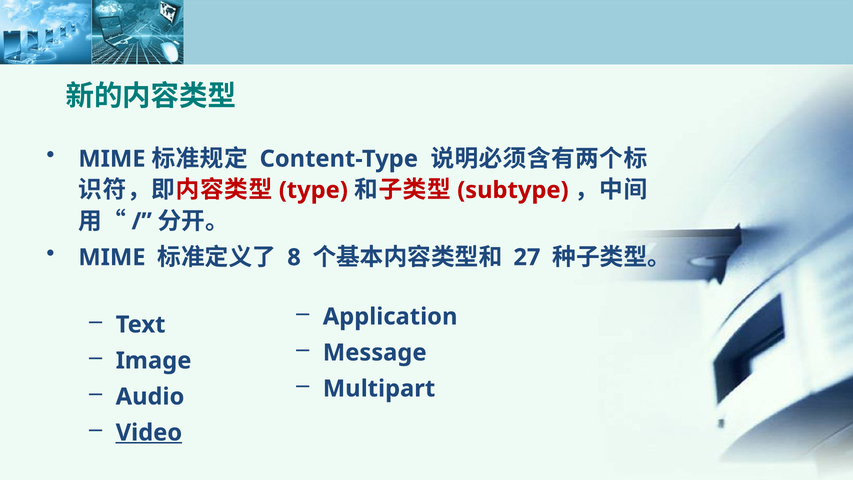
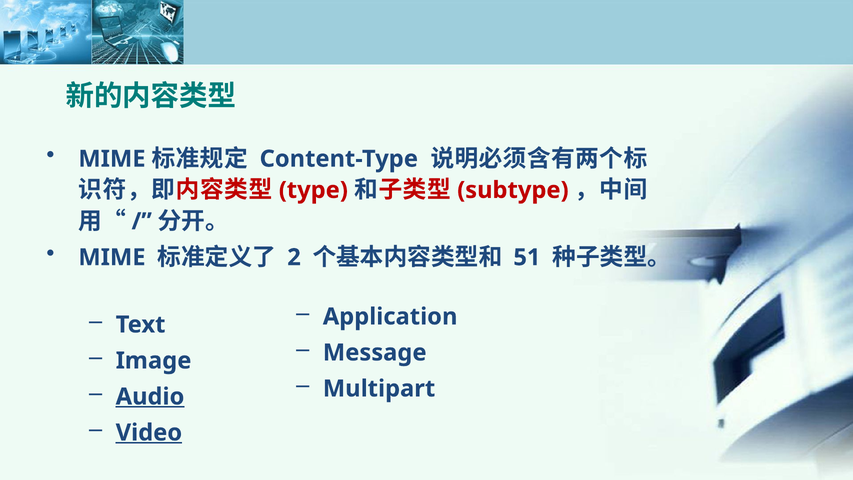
8: 8 -> 2
27: 27 -> 51
Audio underline: none -> present
